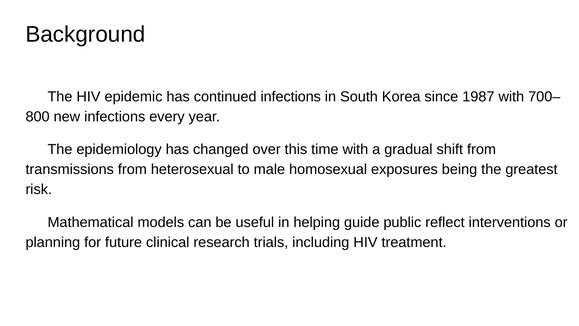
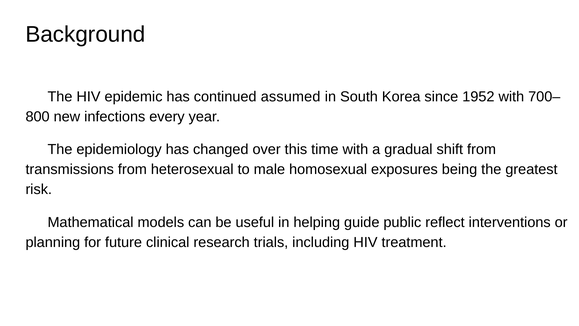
continued infections: infections -> assumed
1987: 1987 -> 1952
